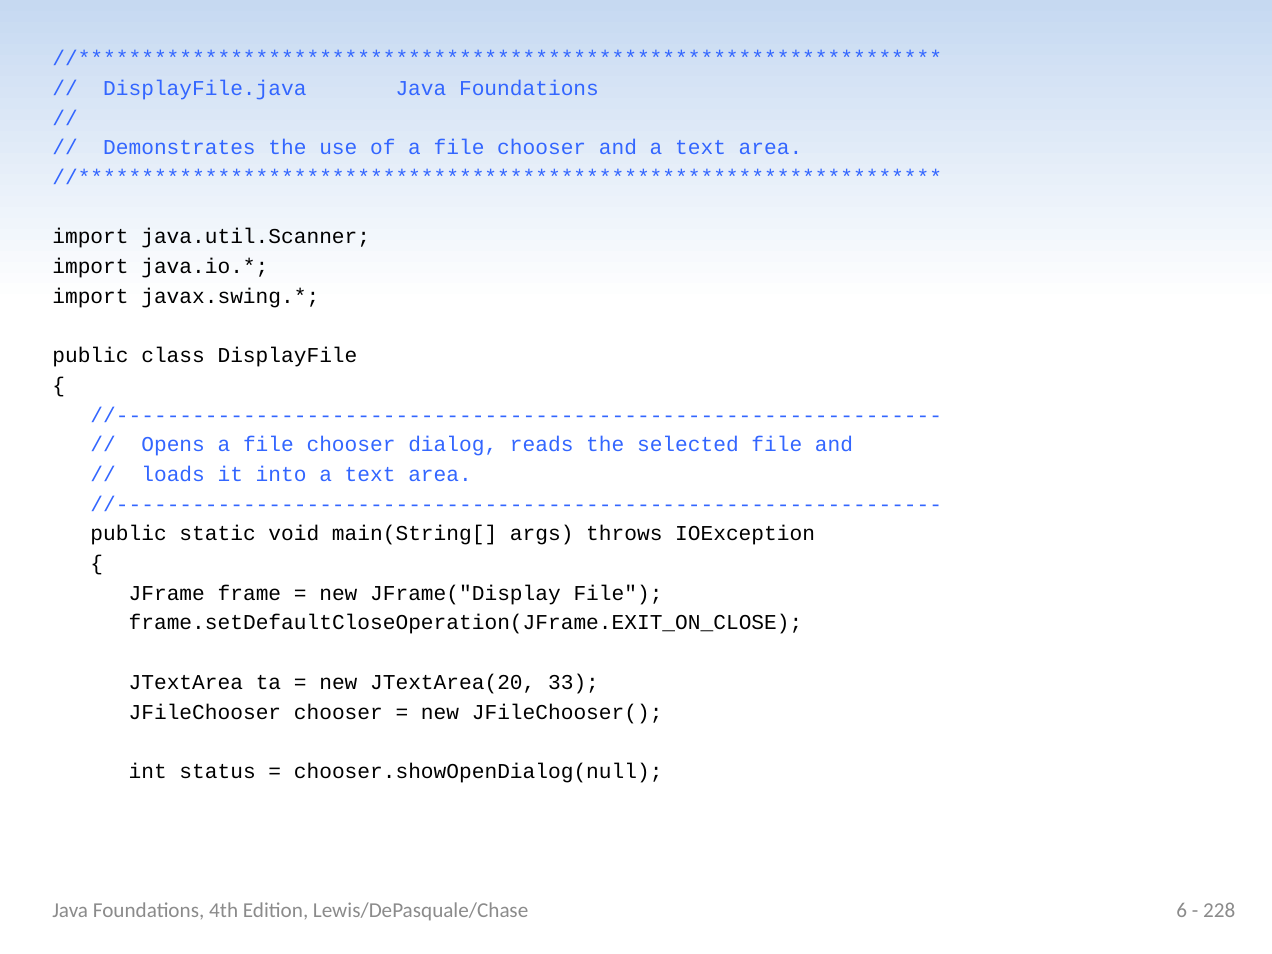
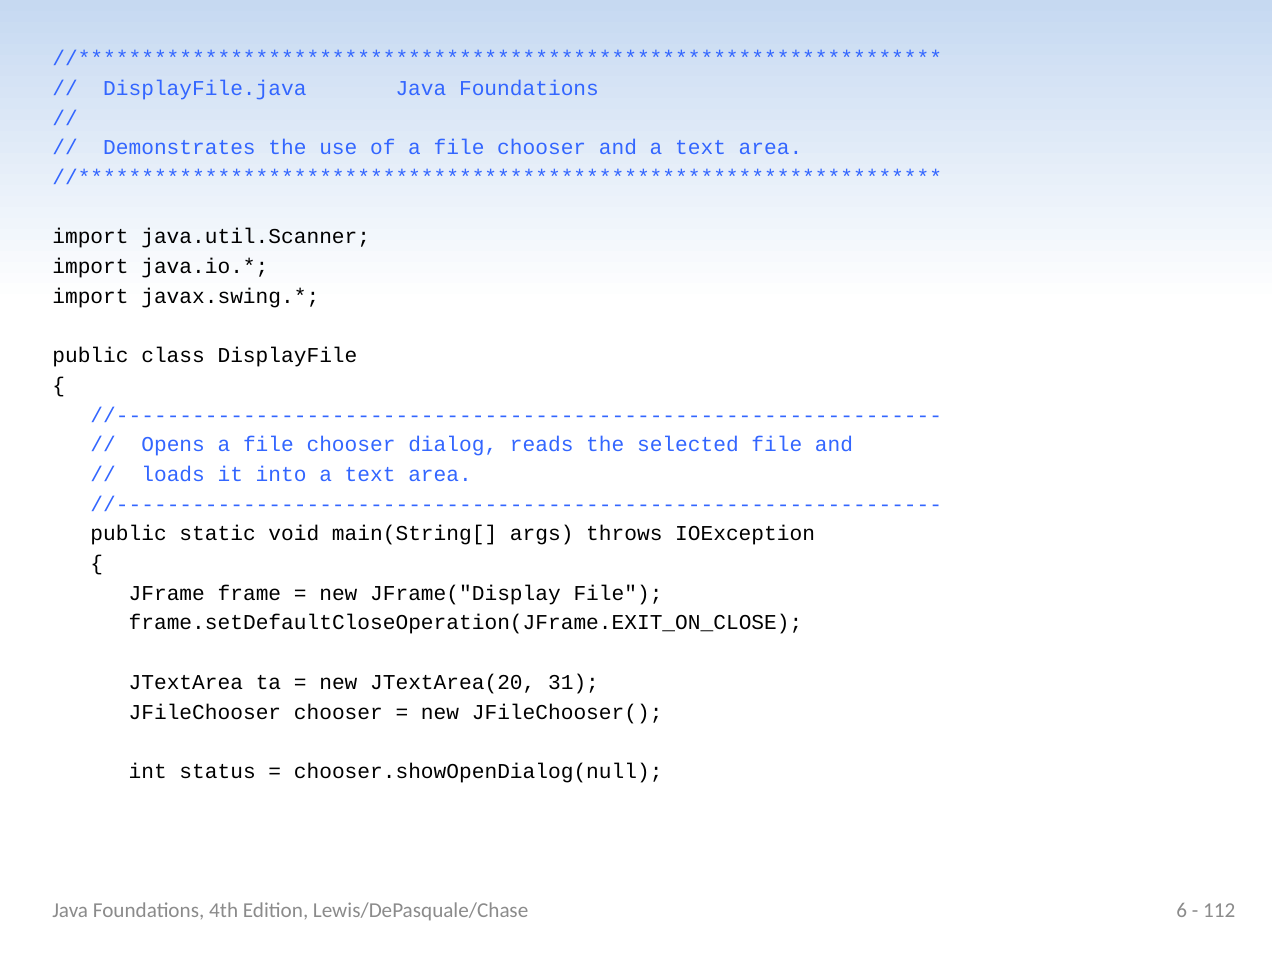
33: 33 -> 31
228: 228 -> 112
